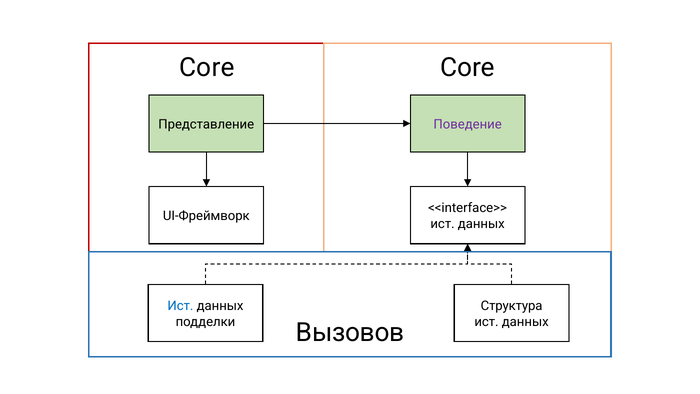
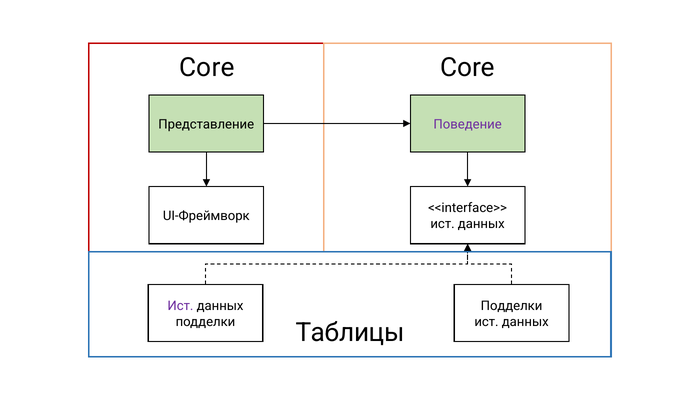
Ист at (180, 306) colour: blue -> purple
Структура at (512, 306): Структура -> Подделки
Вызовов: Вызовов -> Таблицы
